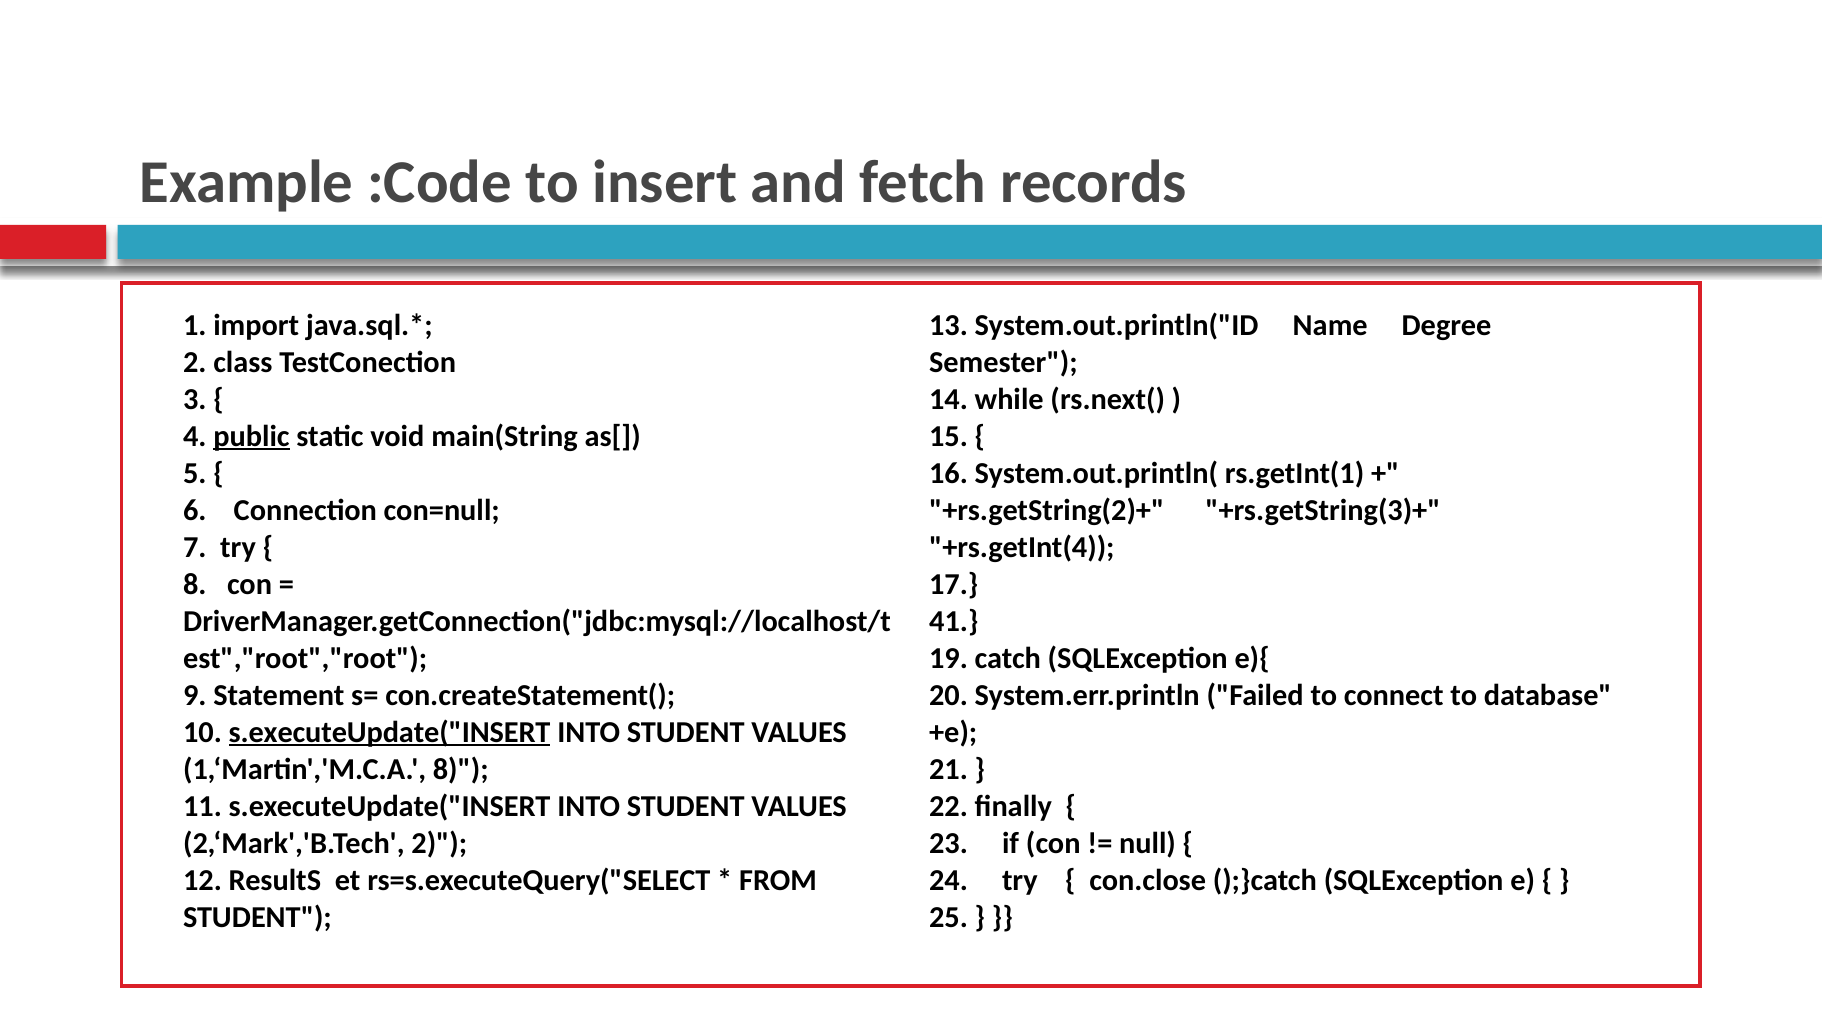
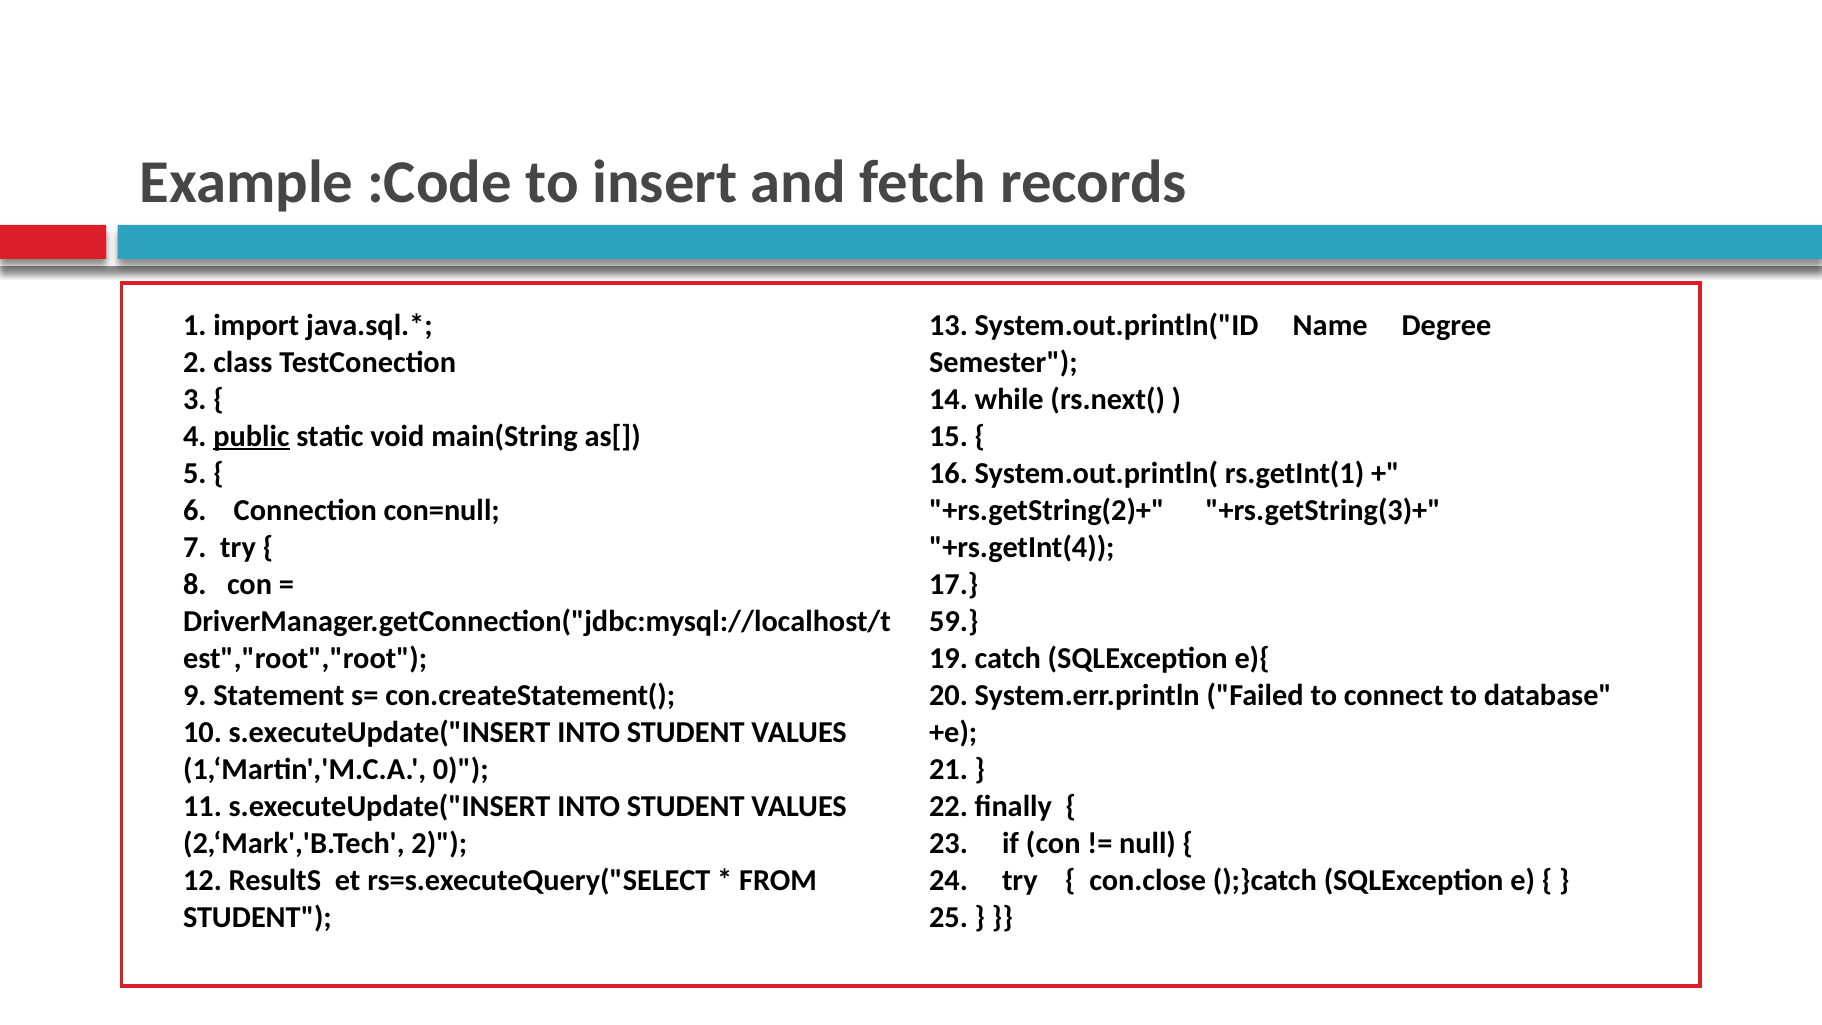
41: 41 -> 59
s.executeUpdate("INSERT at (390, 732) underline: present -> none
1,‘Martin','M.C.A 8: 8 -> 0
